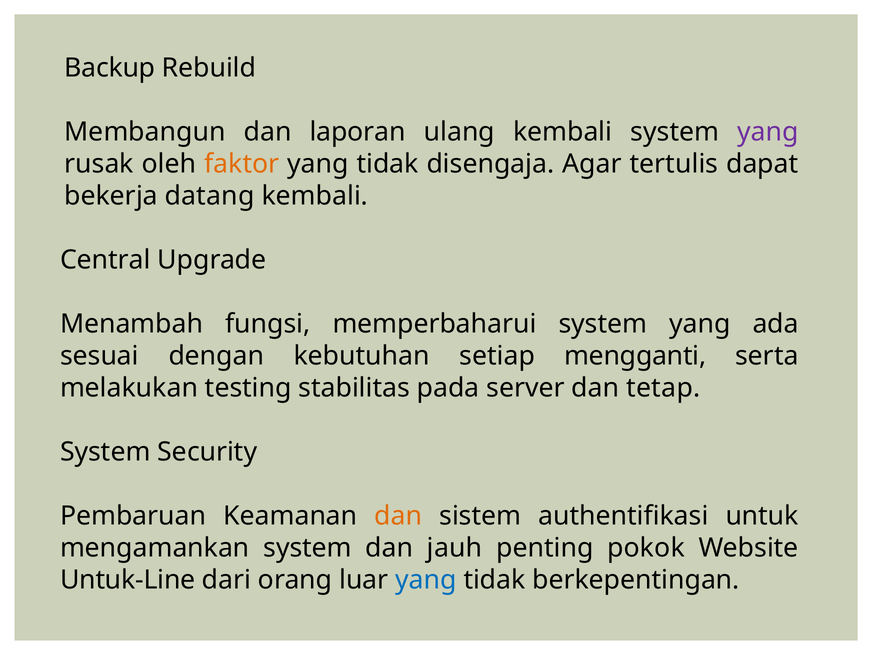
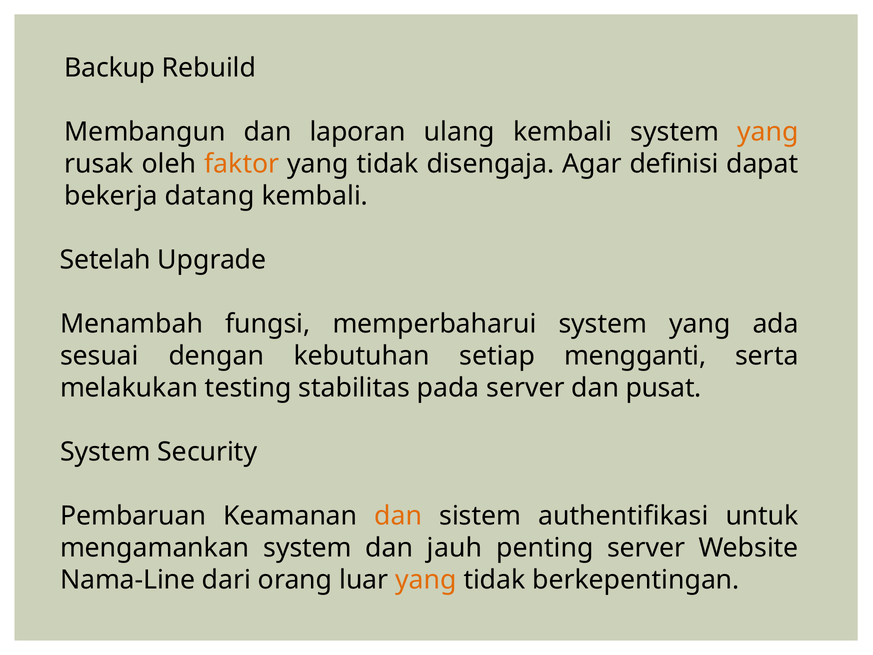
yang at (768, 132) colour: purple -> orange
tertulis: tertulis -> definisi
Central: Central -> Setelah
tetap: tetap -> pusat
penting pokok: pokok -> server
Untuk-Line: Untuk-Line -> Nama-Line
yang at (426, 580) colour: blue -> orange
